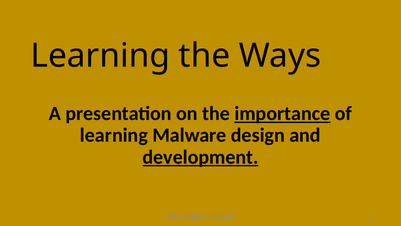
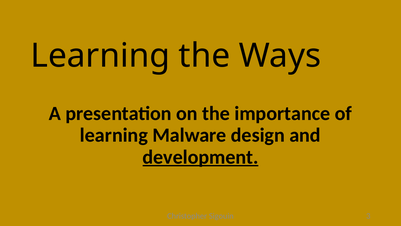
importance underline: present -> none
